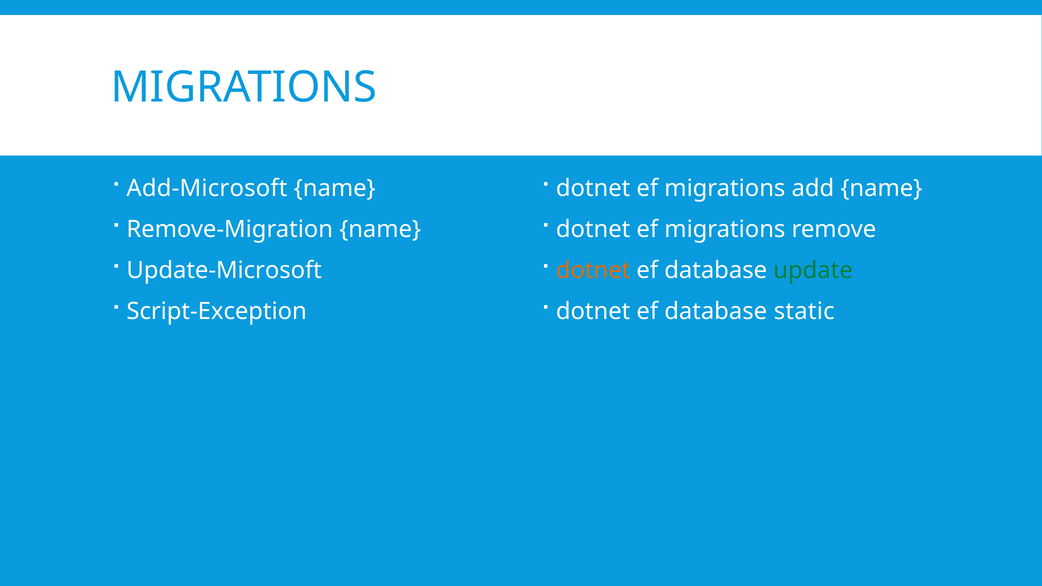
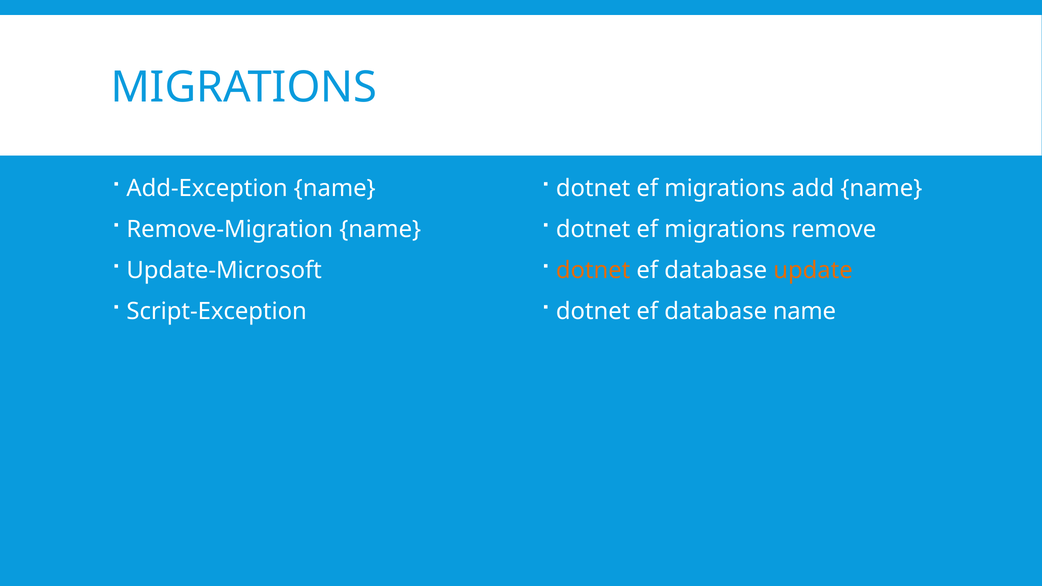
Add-Microsoft: Add-Microsoft -> Add-Exception
update colour: green -> orange
database static: static -> name
